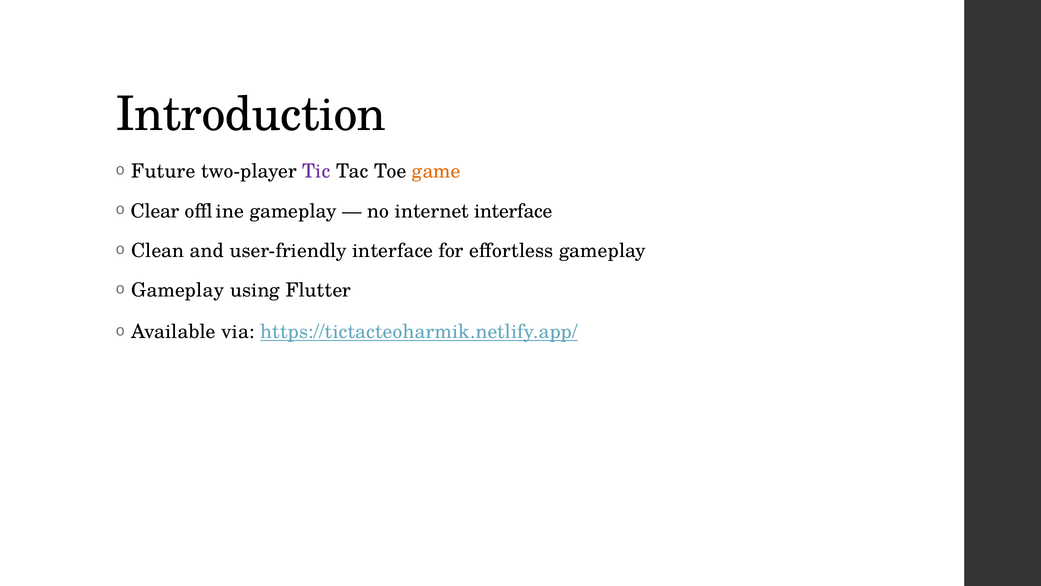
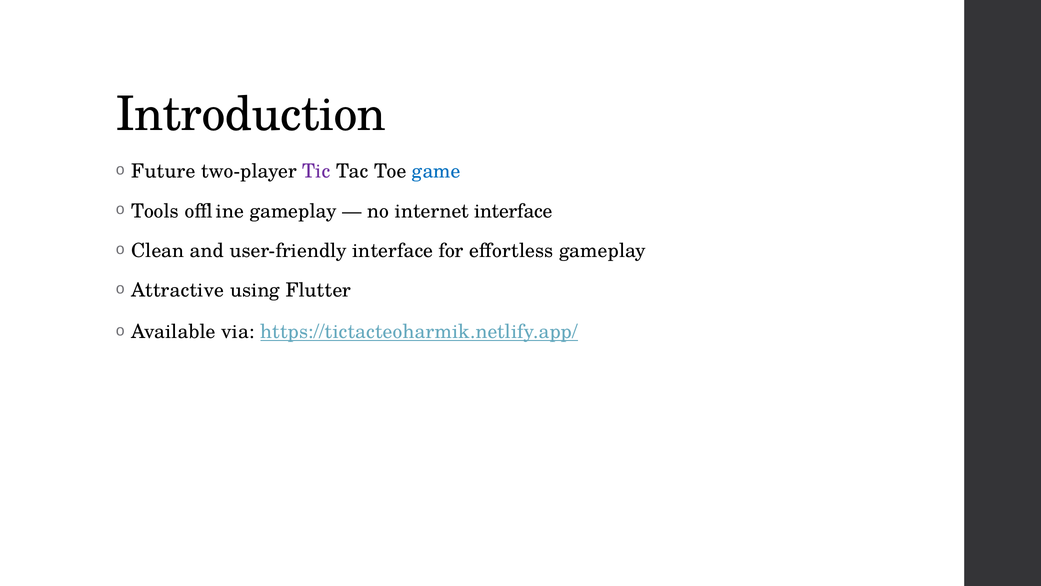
game colour: orange -> blue
Clear: Clear -> Tools
Gameplay at (178, 290): Gameplay -> Attractive
